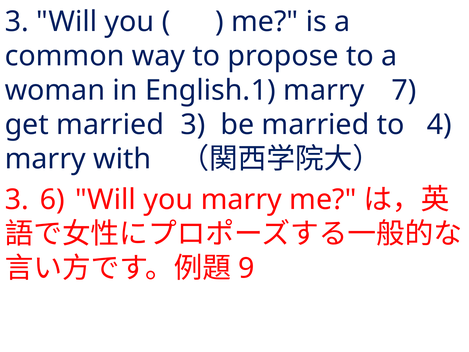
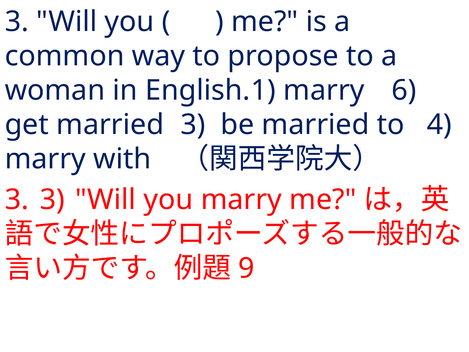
7: 7 -> 6
3 6: 6 -> 3
